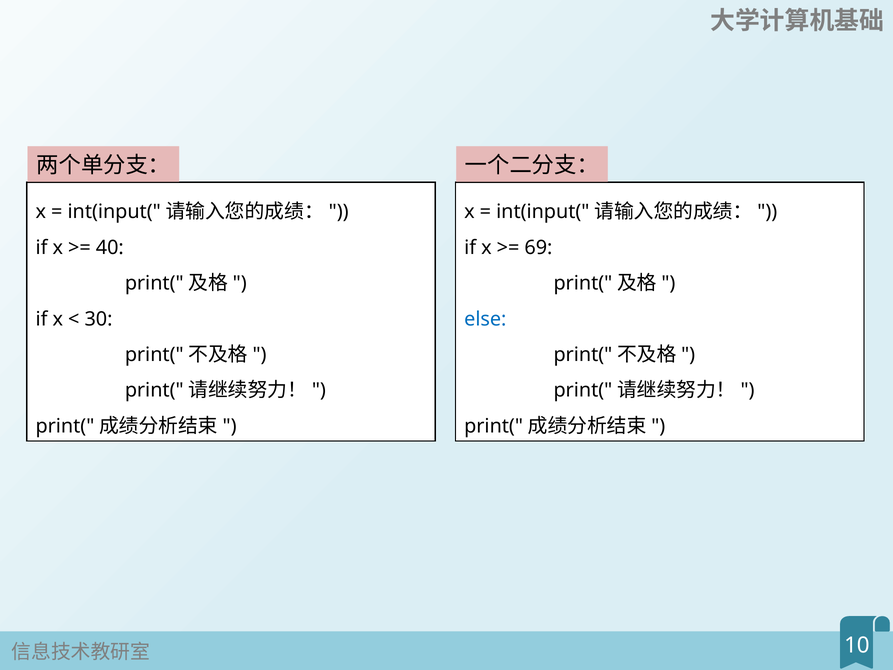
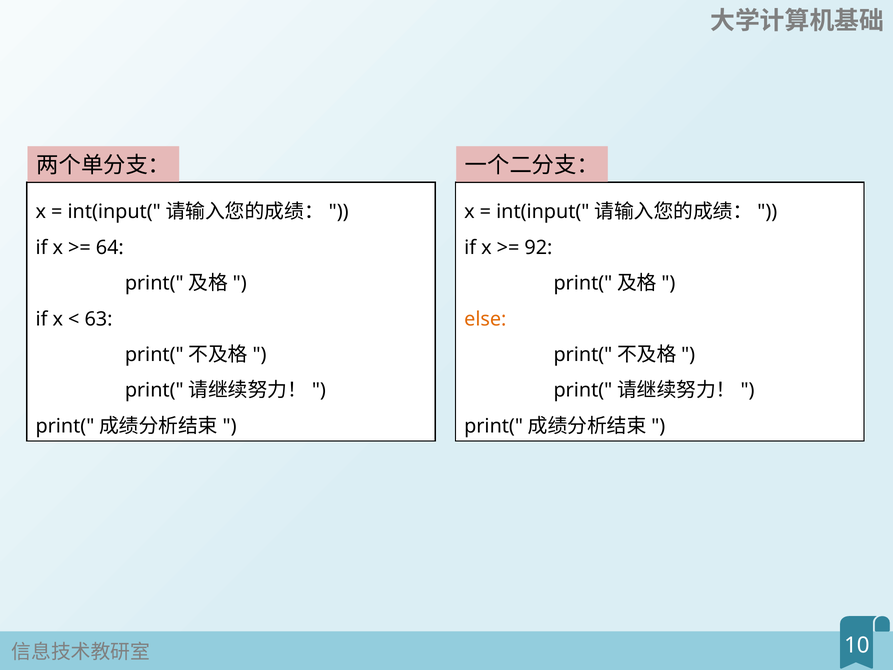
40: 40 -> 64
69: 69 -> 92
30: 30 -> 63
else colour: blue -> orange
